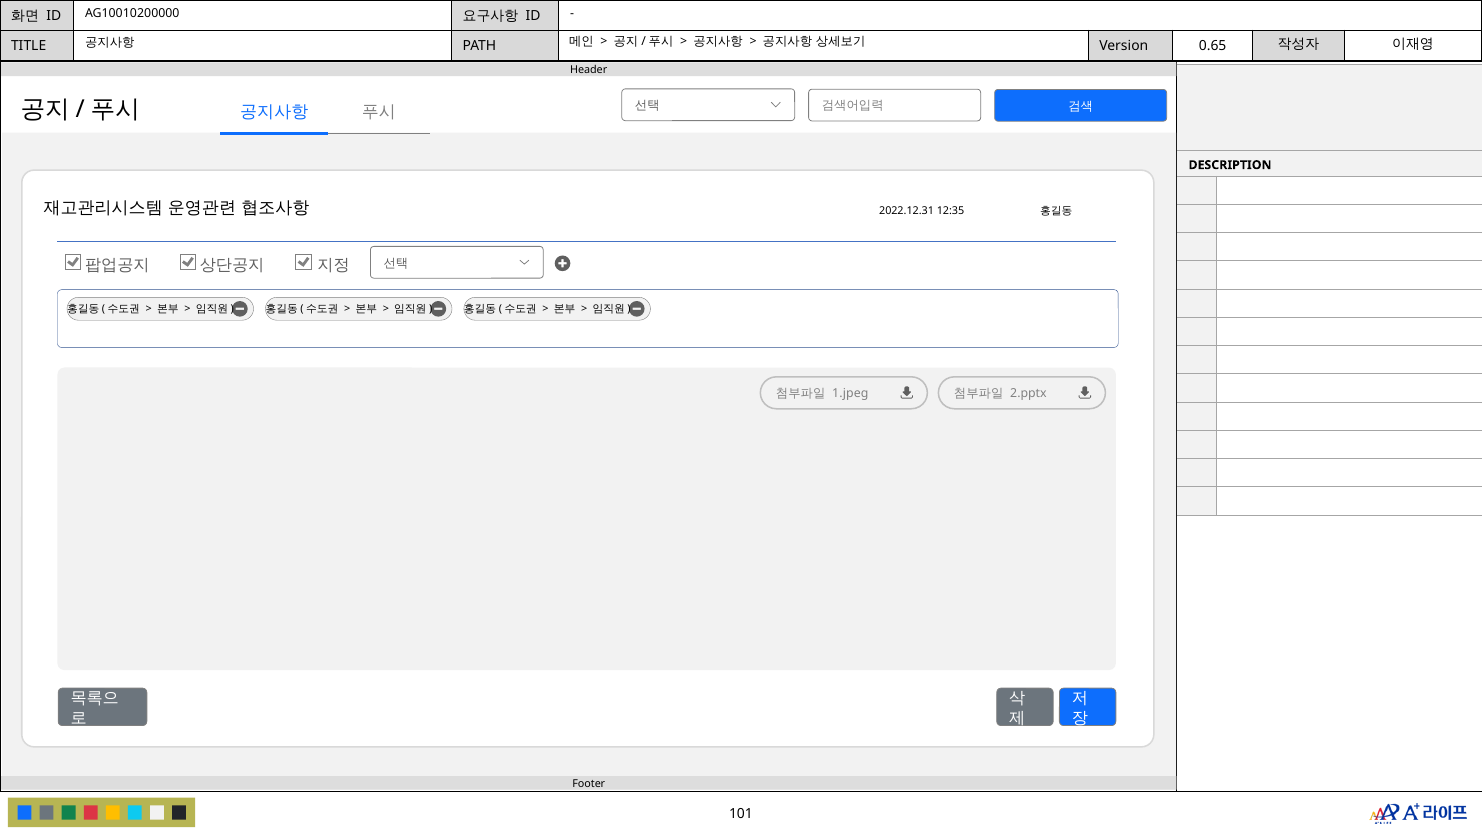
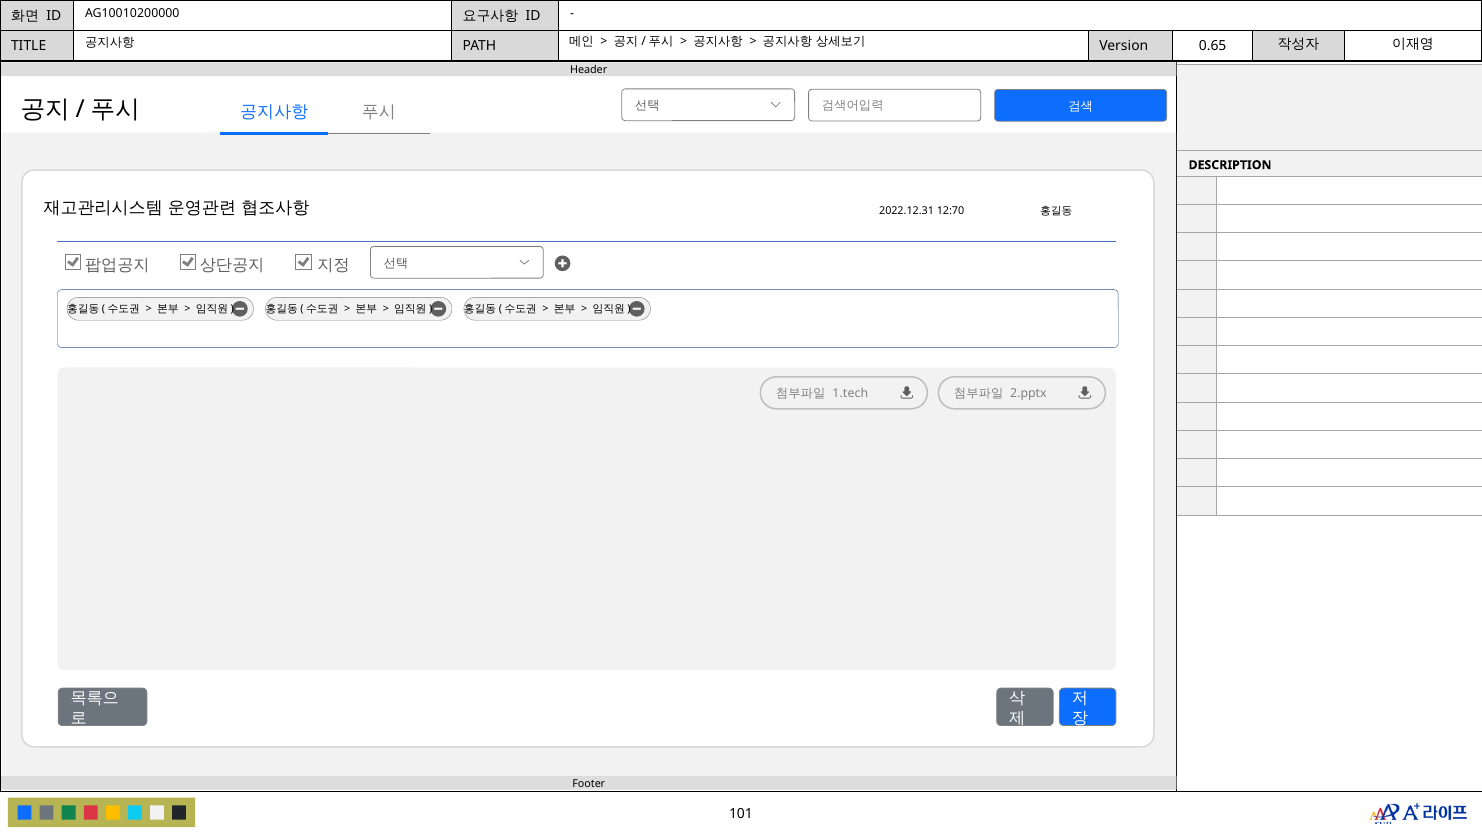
12:35: 12:35 -> 12:70
1.jpeg: 1.jpeg -> 1.tech
